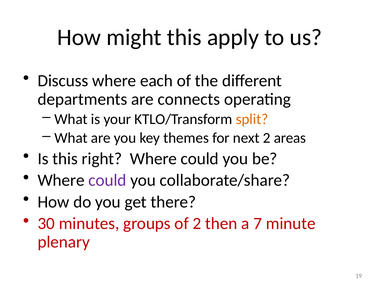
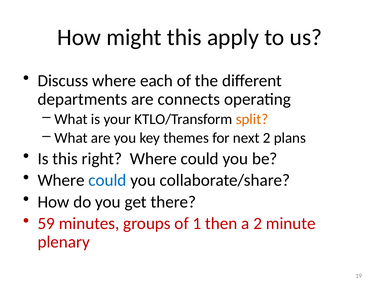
areas: areas -> plans
could at (107, 180) colour: purple -> blue
30: 30 -> 59
of 2: 2 -> 1
a 7: 7 -> 2
